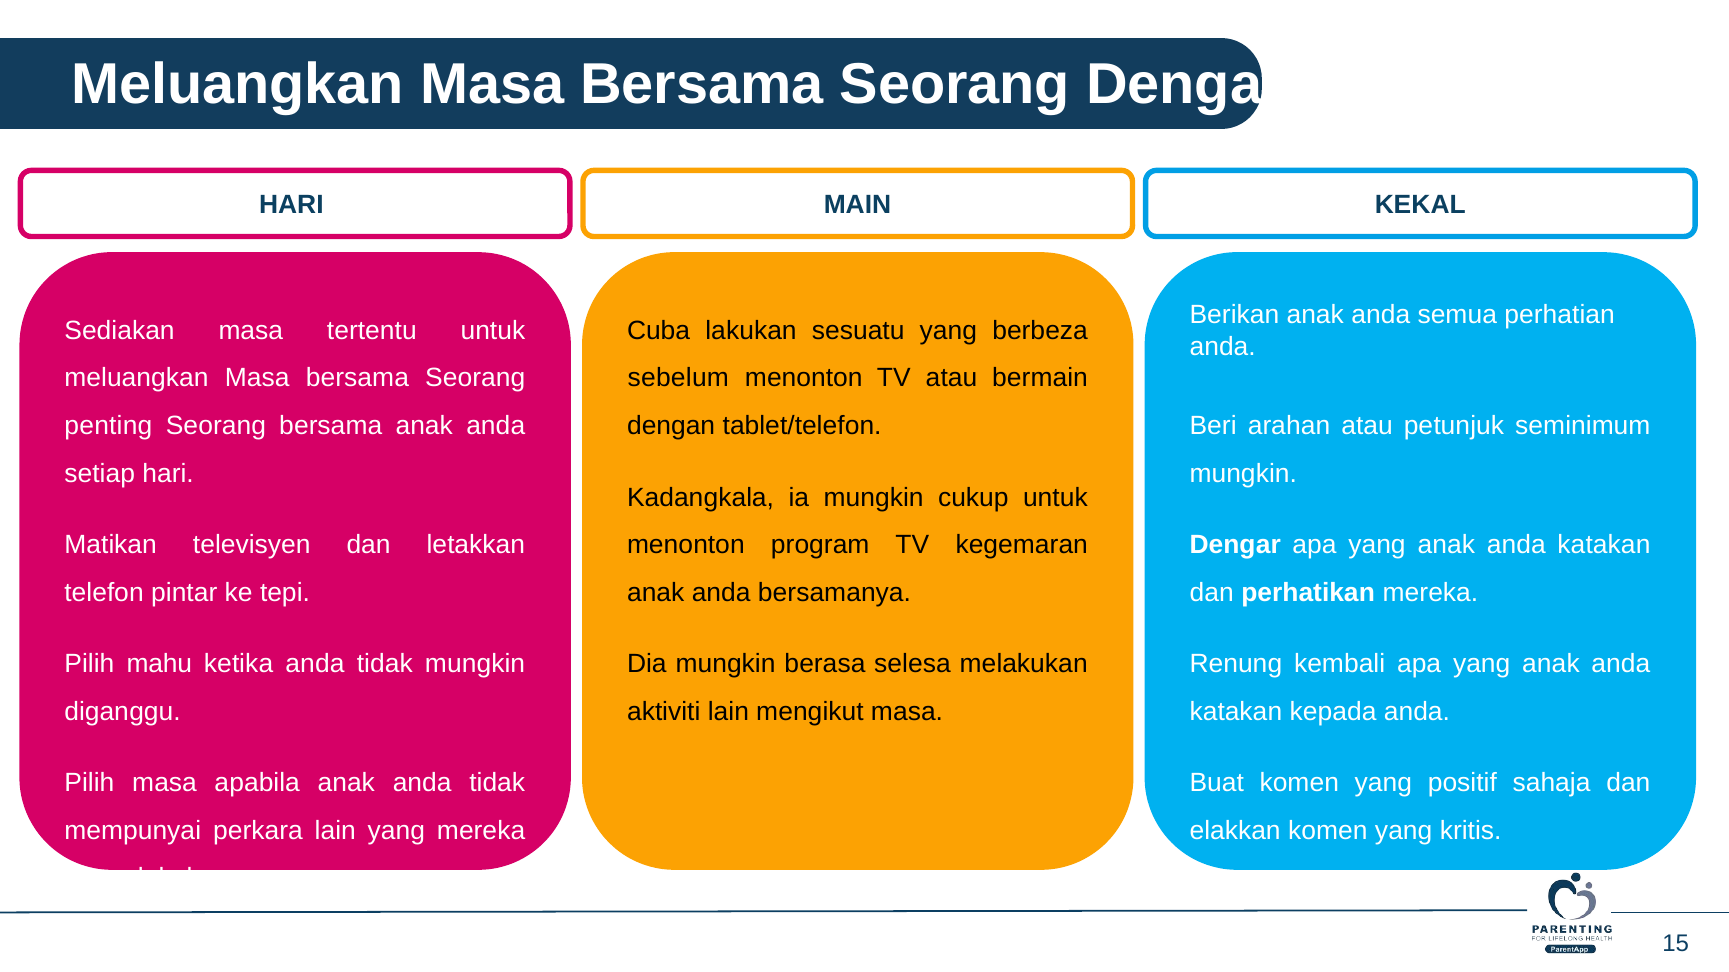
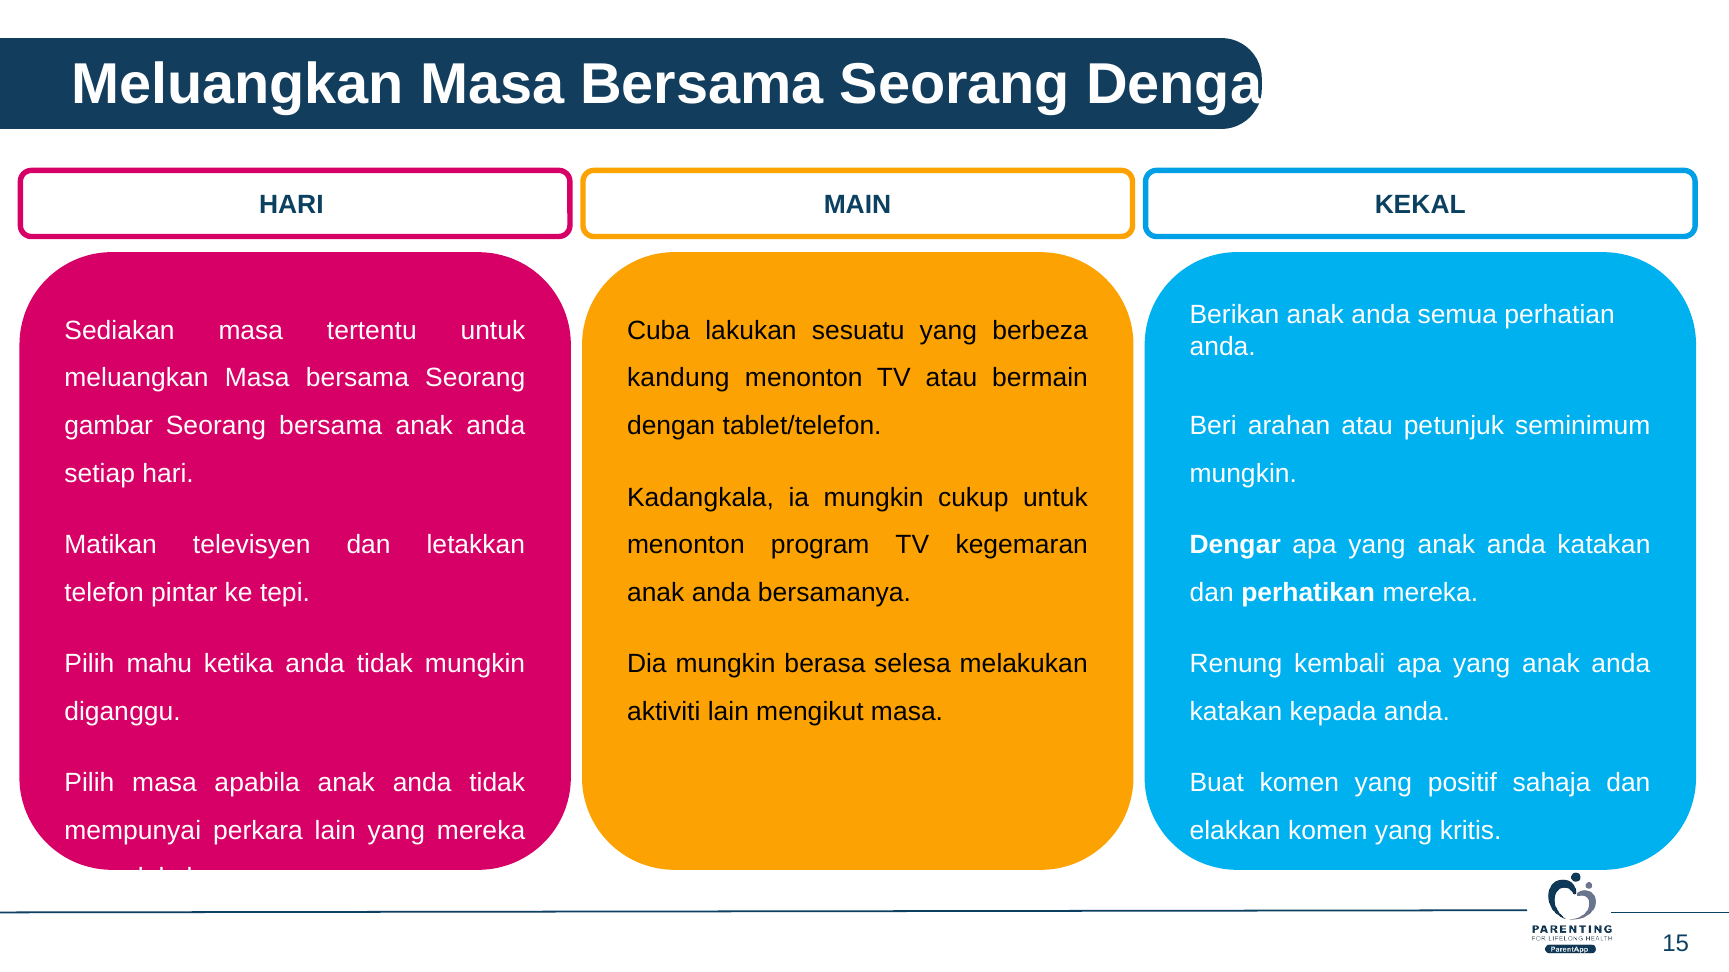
sebelum: sebelum -> kandung
penting: penting -> gambar
